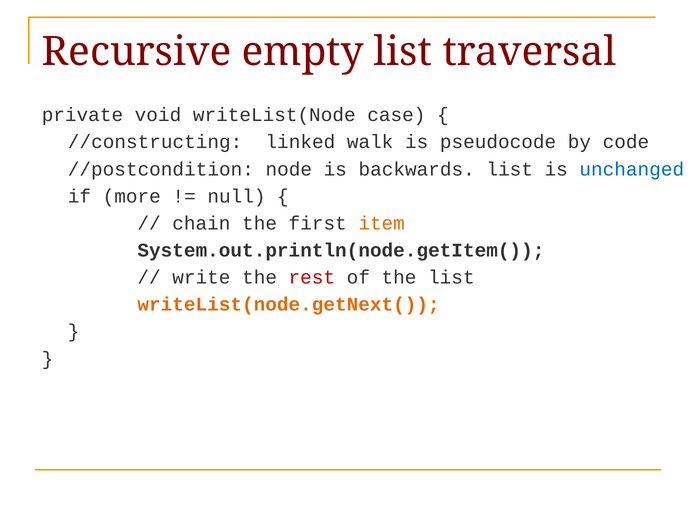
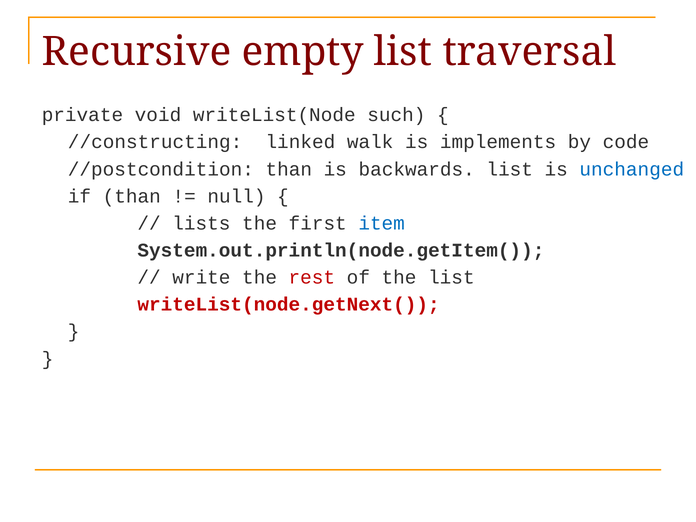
case: case -> such
pseudocode: pseudocode -> implements
//postcondition node: node -> than
if more: more -> than
chain: chain -> lists
item colour: orange -> blue
writeList(node.getNext( colour: orange -> red
